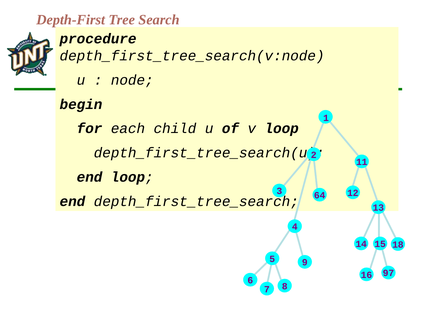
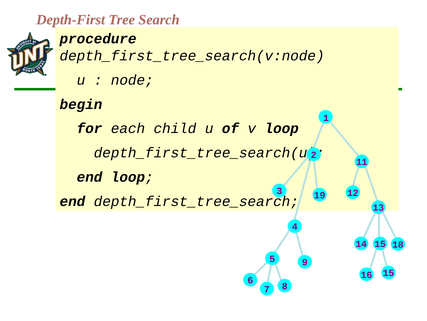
64: 64 -> 19
16 97: 97 -> 15
